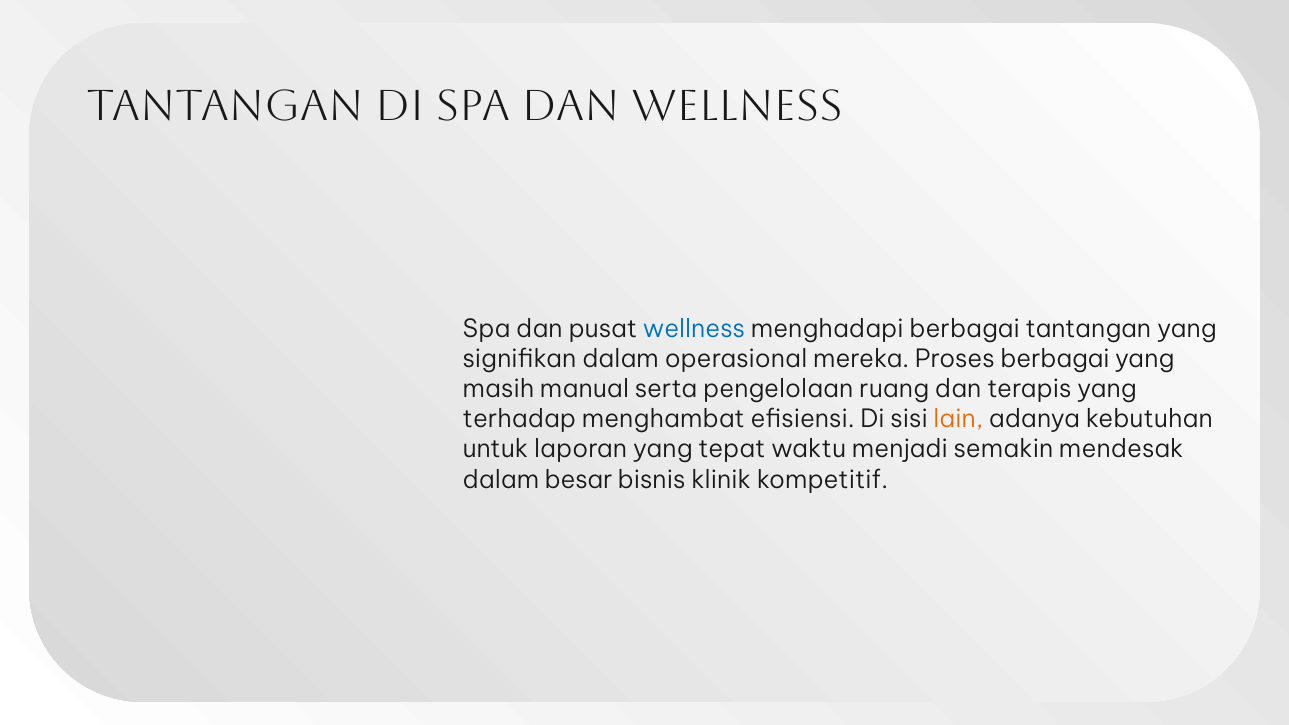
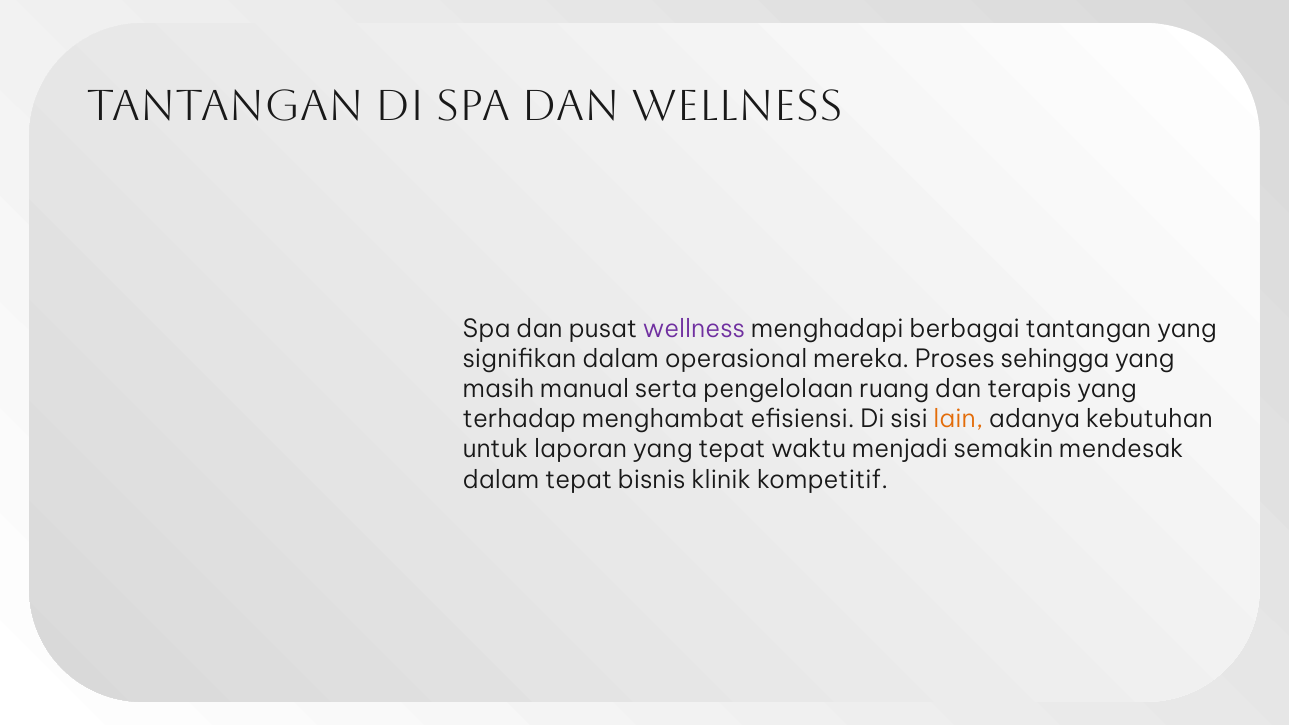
wellness at (694, 329) colour: blue -> purple
Proses berbagai: berbagai -> sehingga
dalam besar: besar -> tepat
